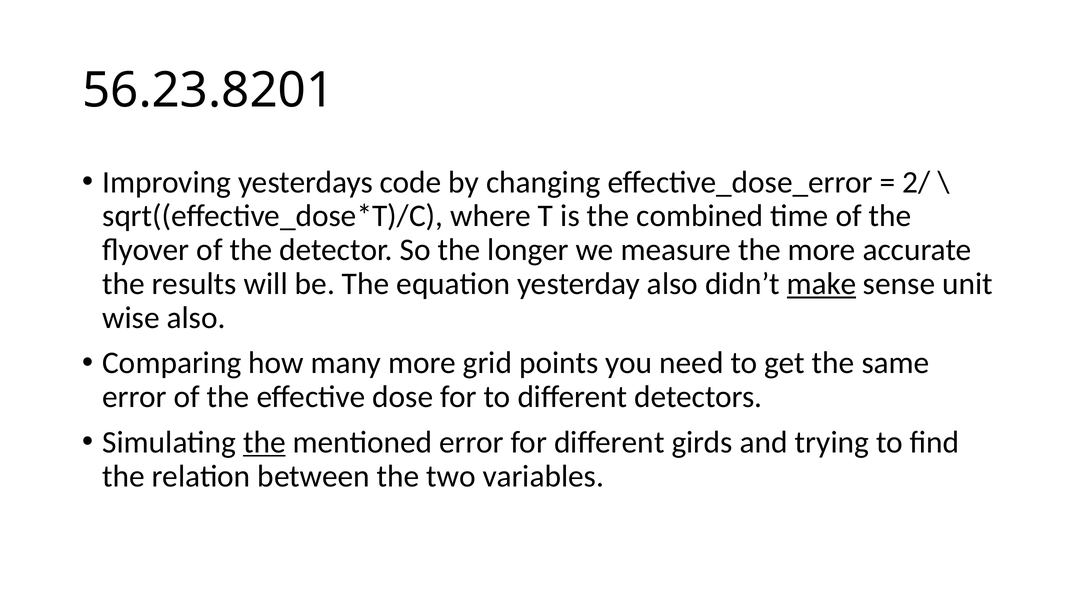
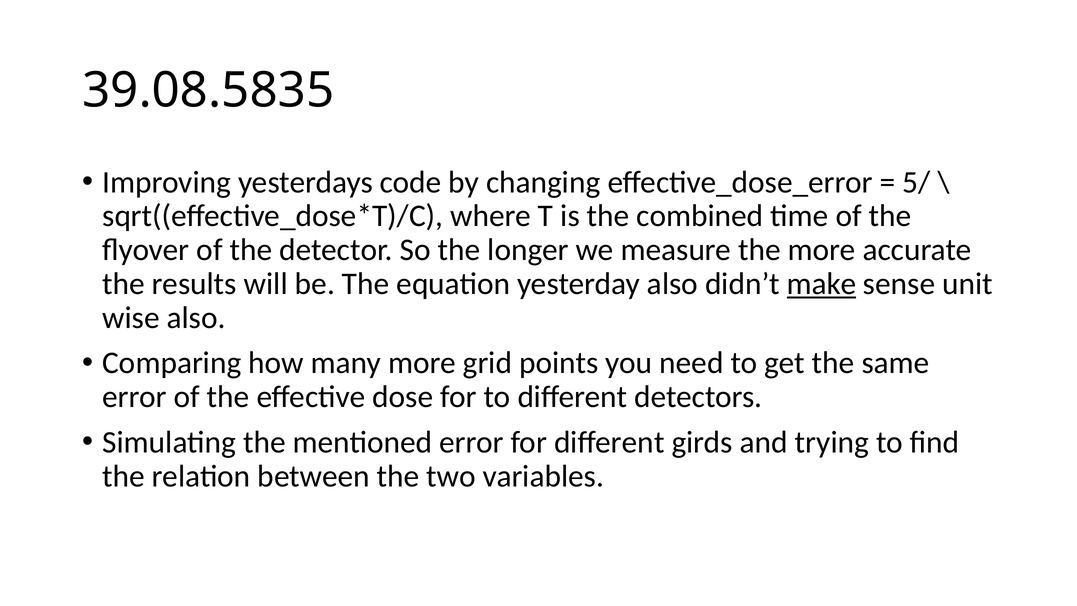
56.23.8201: 56.23.8201 -> 39.08.5835
2/: 2/ -> 5/
the at (264, 442) underline: present -> none
